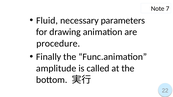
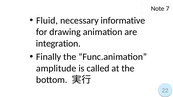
parameters: parameters -> informative
procedure: procedure -> integration
